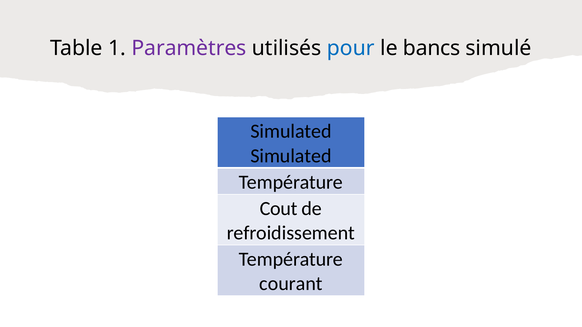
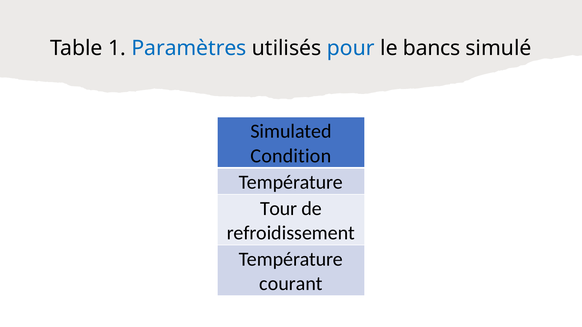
Paramètres colour: purple -> blue
Simulated at (291, 156): Simulated -> Condition
Cout: Cout -> Tour
